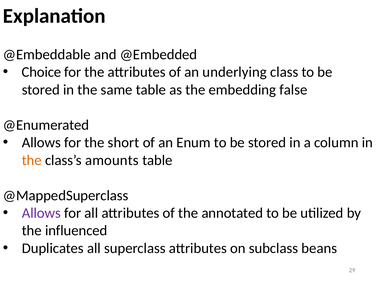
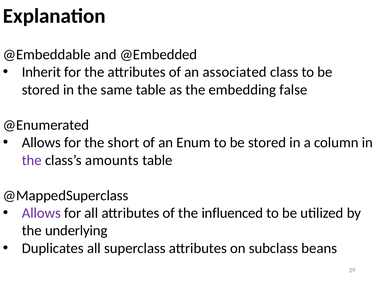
Choice: Choice -> Inherit
underlying: underlying -> associated
the at (32, 160) colour: orange -> purple
annotated: annotated -> influenced
influenced: influenced -> underlying
